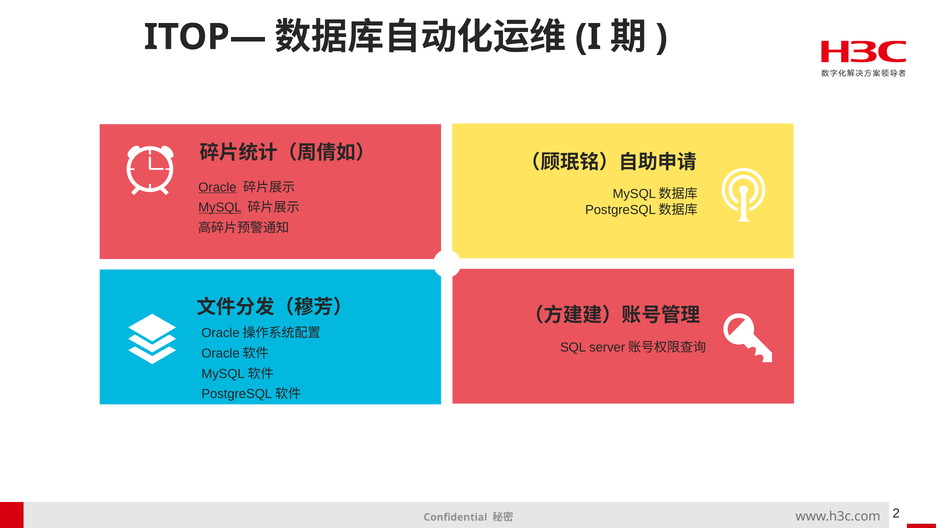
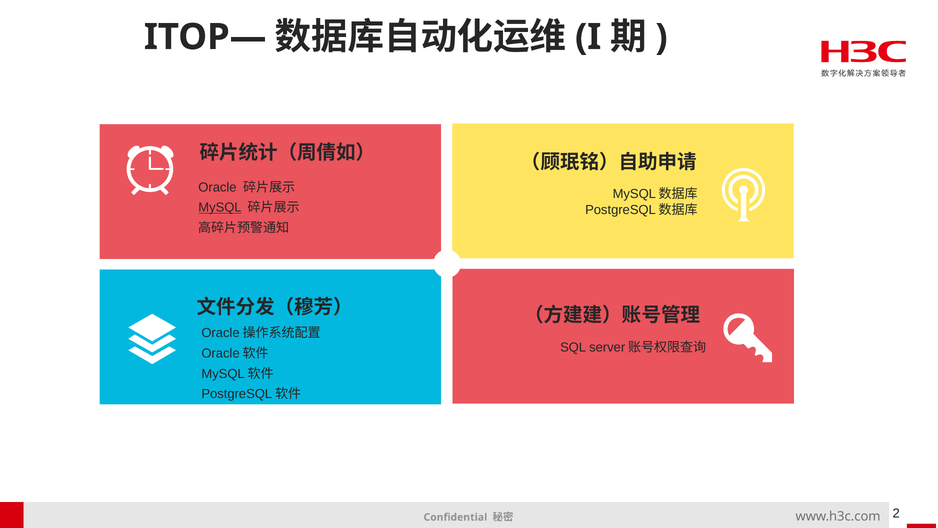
Oracle underline: present -> none
